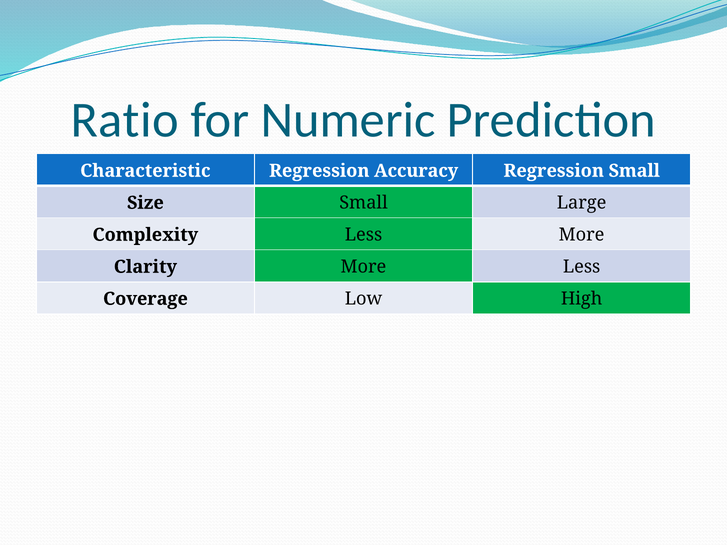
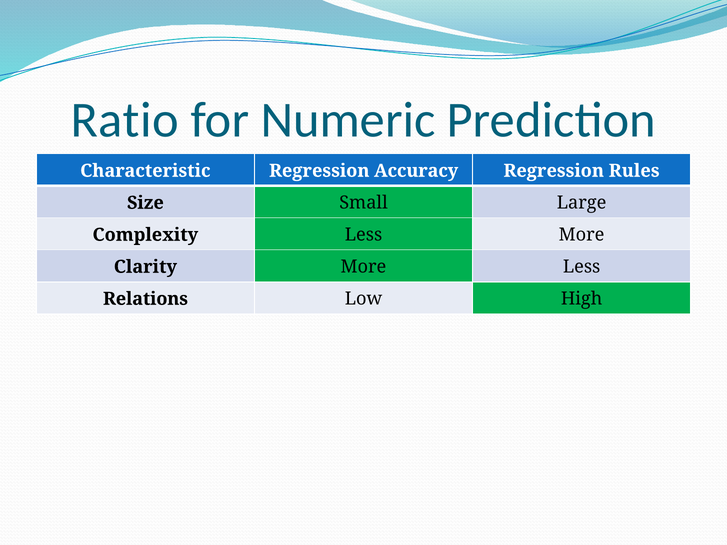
Regression Small: Small -> Rules
Coverage: Coverage -> Relations
